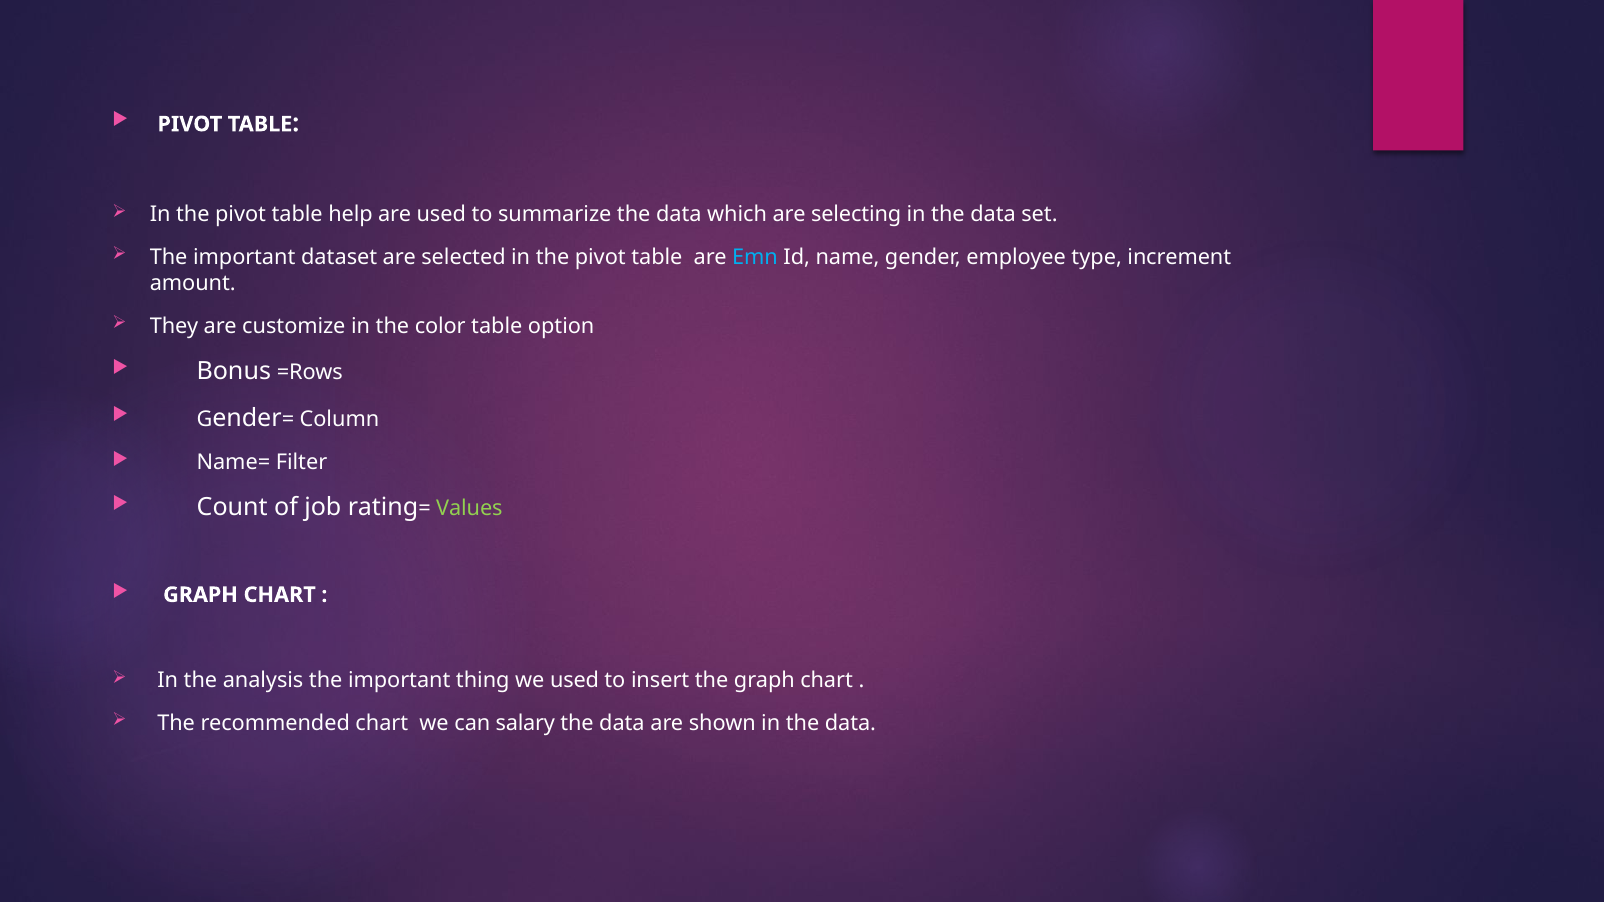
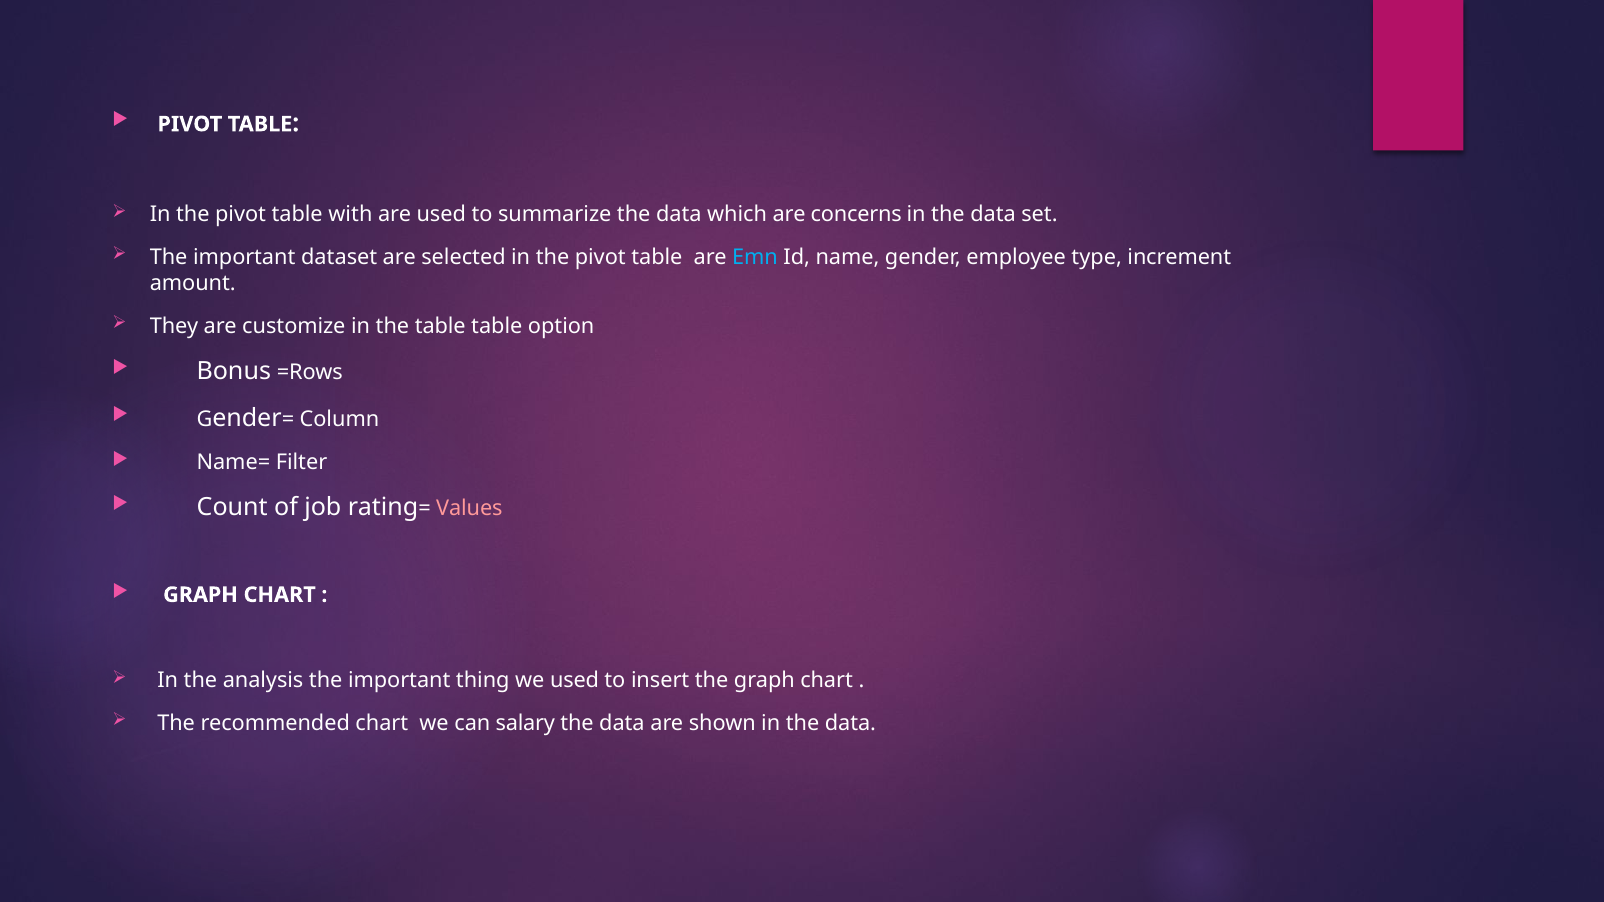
help: help -> with
selecting: selecting -> concerns
the color: color -> table
Values colour: light green -> pink
